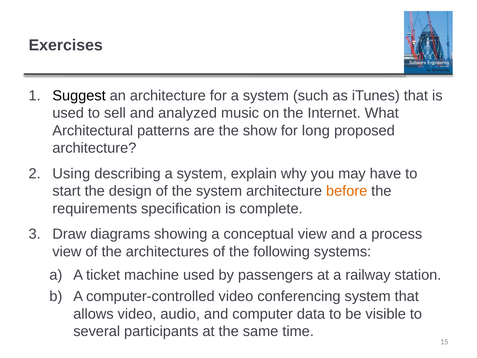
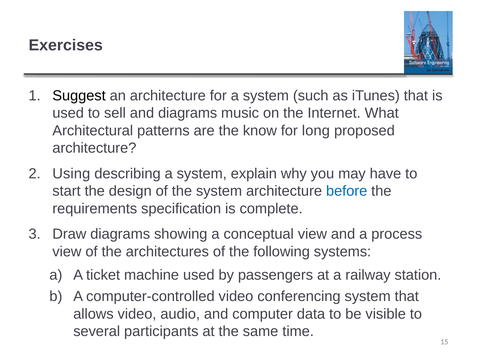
and analyzed: analyzed -> diagrams
show: show -> know
before colour: orange -> blue
